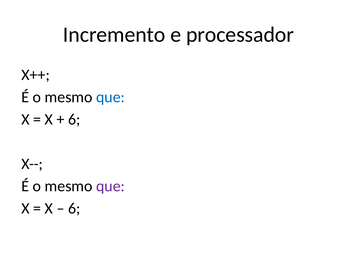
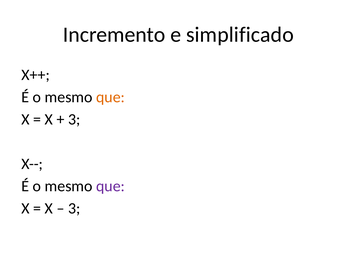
processador: processador -> simplificado
que at (111, 97) colour: blue -> orange
6 at (74, 119): 6 -> 3
6 at (74, 208): 6 -> 3
